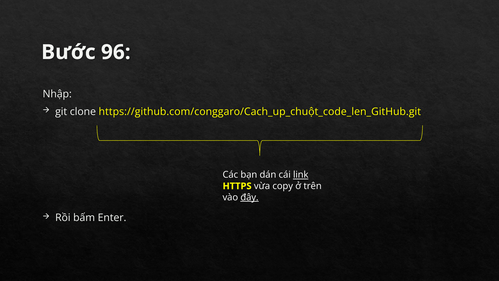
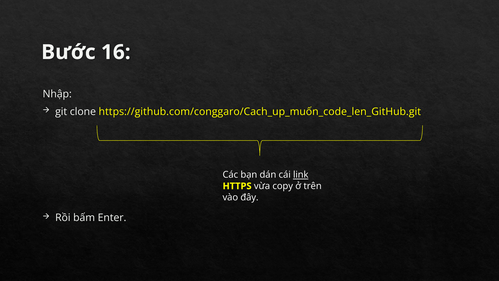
96: 96 -> 16
https://github.com/conggaro/Cach_up_chuột_code_len_GitHub.git: https://github.com/conggaro/Cach_up_chuột_code_len_GitHub.git -> https://github.com/conggaro/Cach_up_muốn_code_len_GitHub.git
đây underline: present -> none
